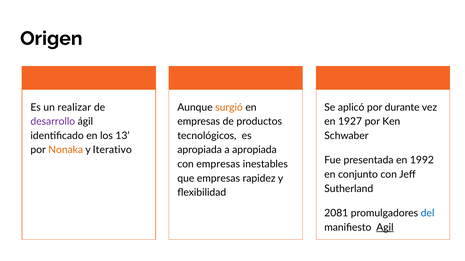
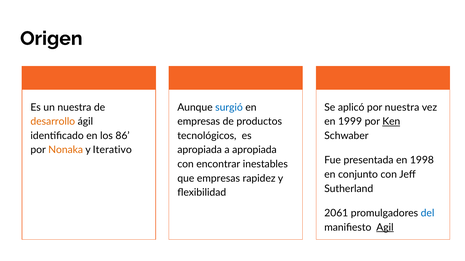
un realizar: realizar -> nuestra
surgió colour: orange -> blue
por durante: durante -> nuestra
desarrollo colour: purple -> orange
1927: 1927 -> 1999
Ken underline: none -> present
13: 13 -> 86
1992: 1992 -> 1998
con empresas: empresas -> encontrar
2081: 2081 -> 2061
